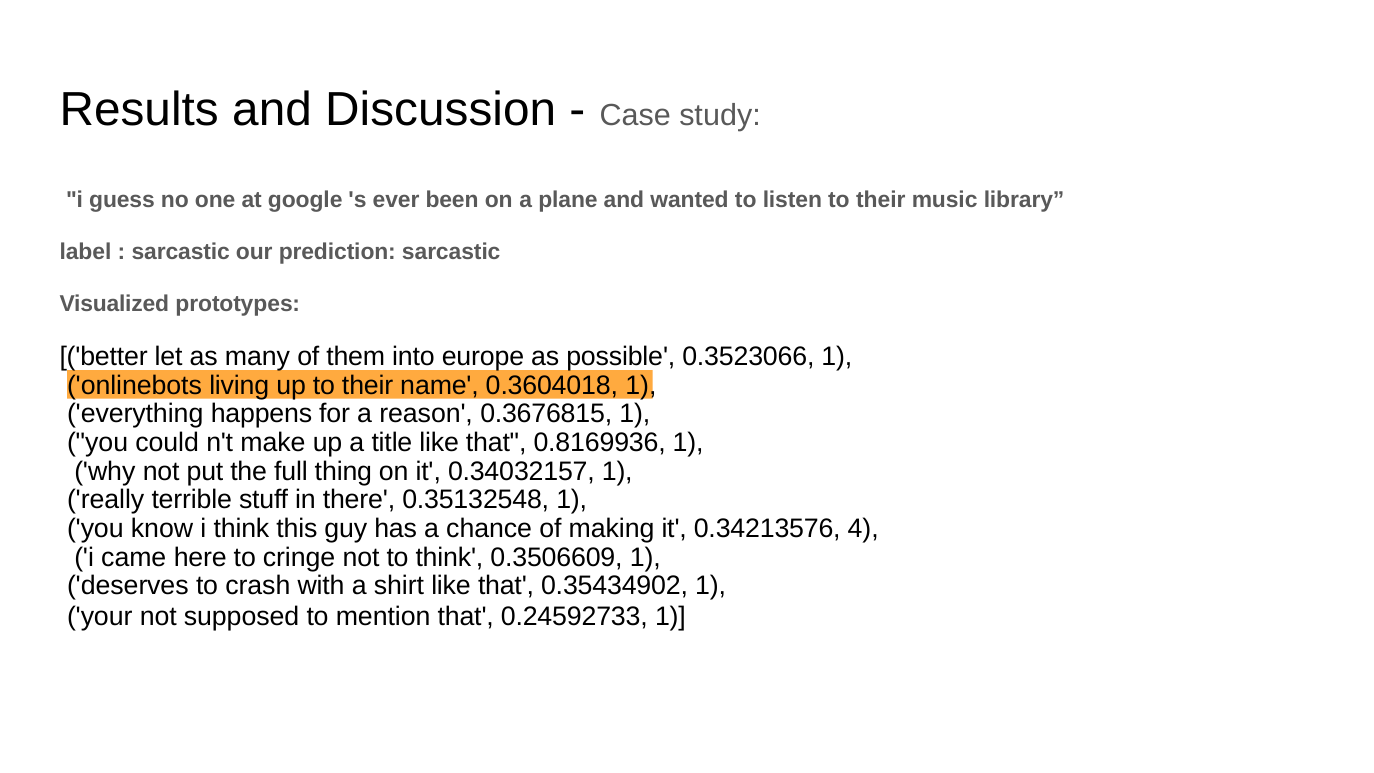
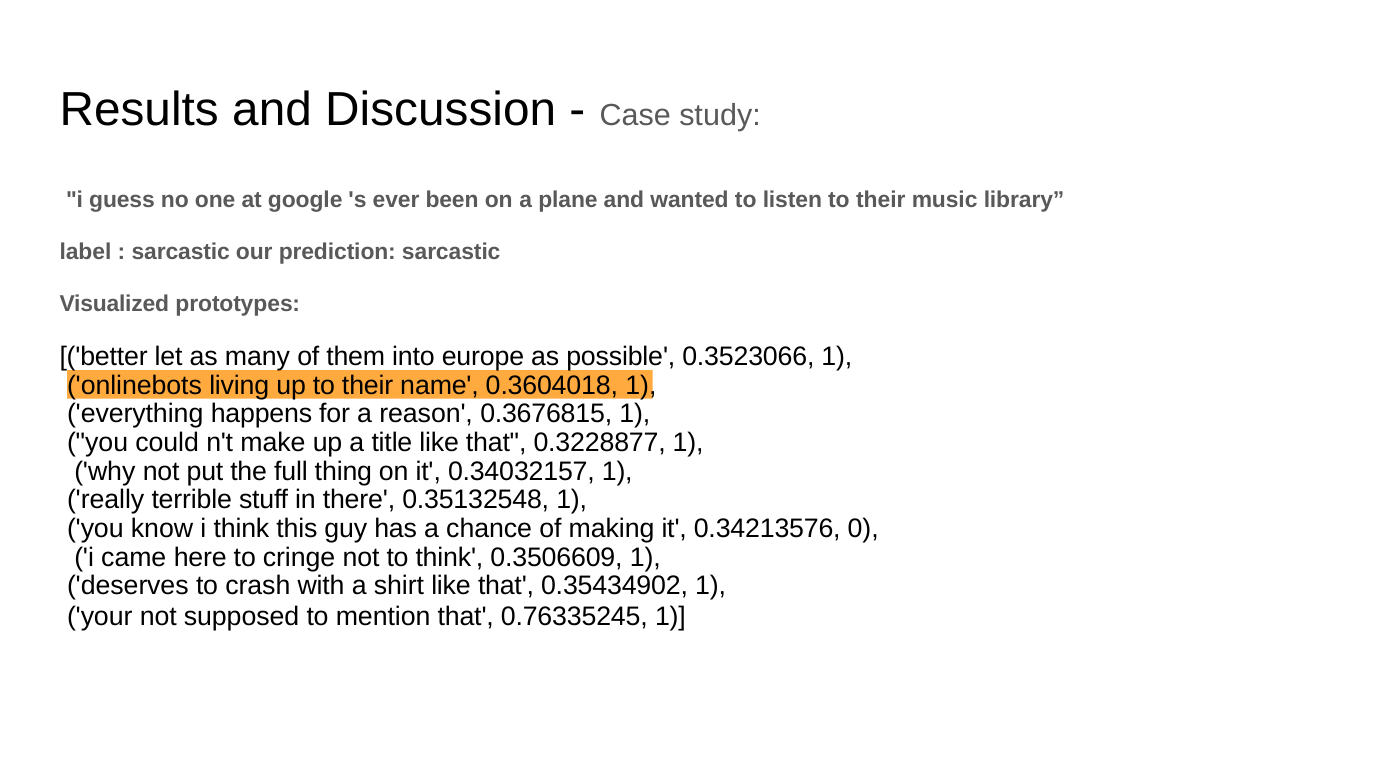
0.8169936: 0.8169936 -> 0.3228877
4: 4 -> 0
0.24592733: 0.24592733 -> 0.76335245
